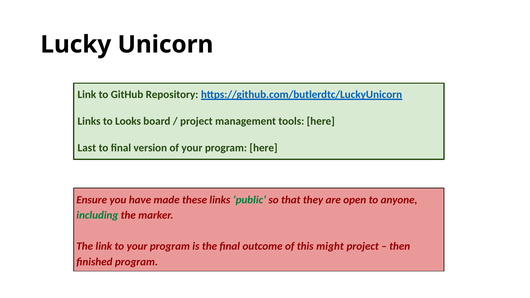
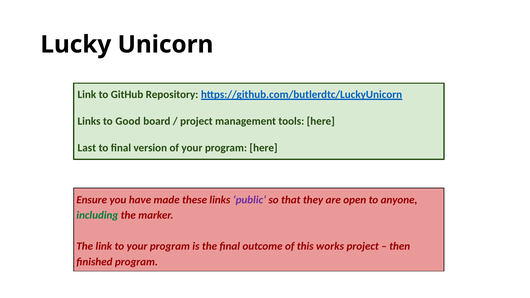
Looks: Looks -> Good
public colour: green -> purple
might: might -> works
